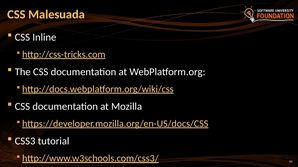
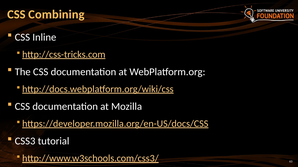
Malesuada: Malesuada -> Combining
